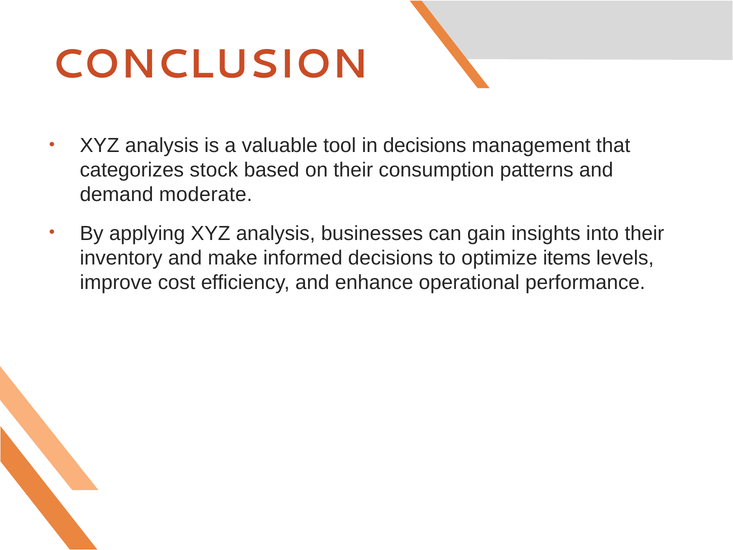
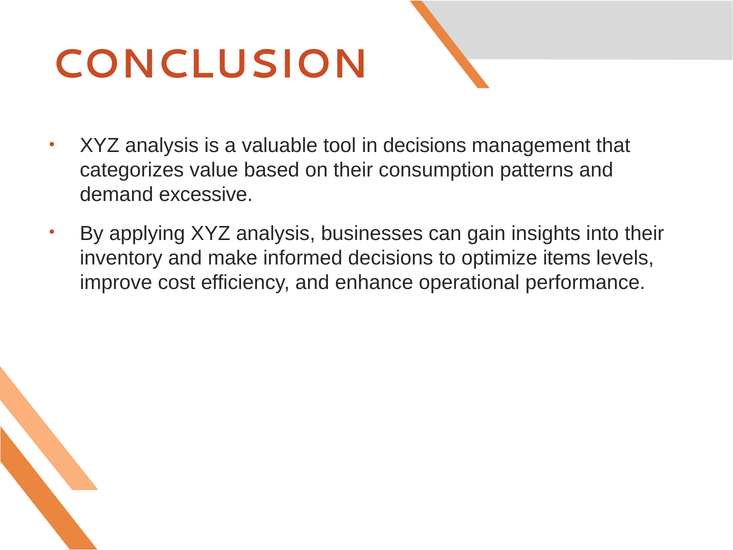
stock: stock -> value
moderate: moderate -> excessive
